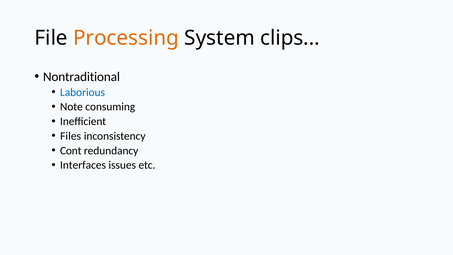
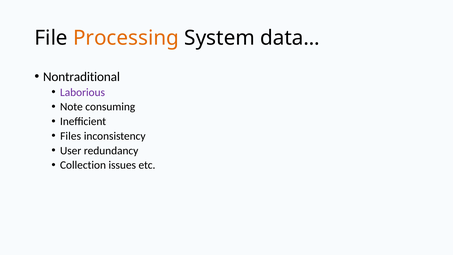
clips: clips -> data
Laborious colour: blue -> purple
Cont: Cont -> User
Interfaces: Interfaces -> Collection
